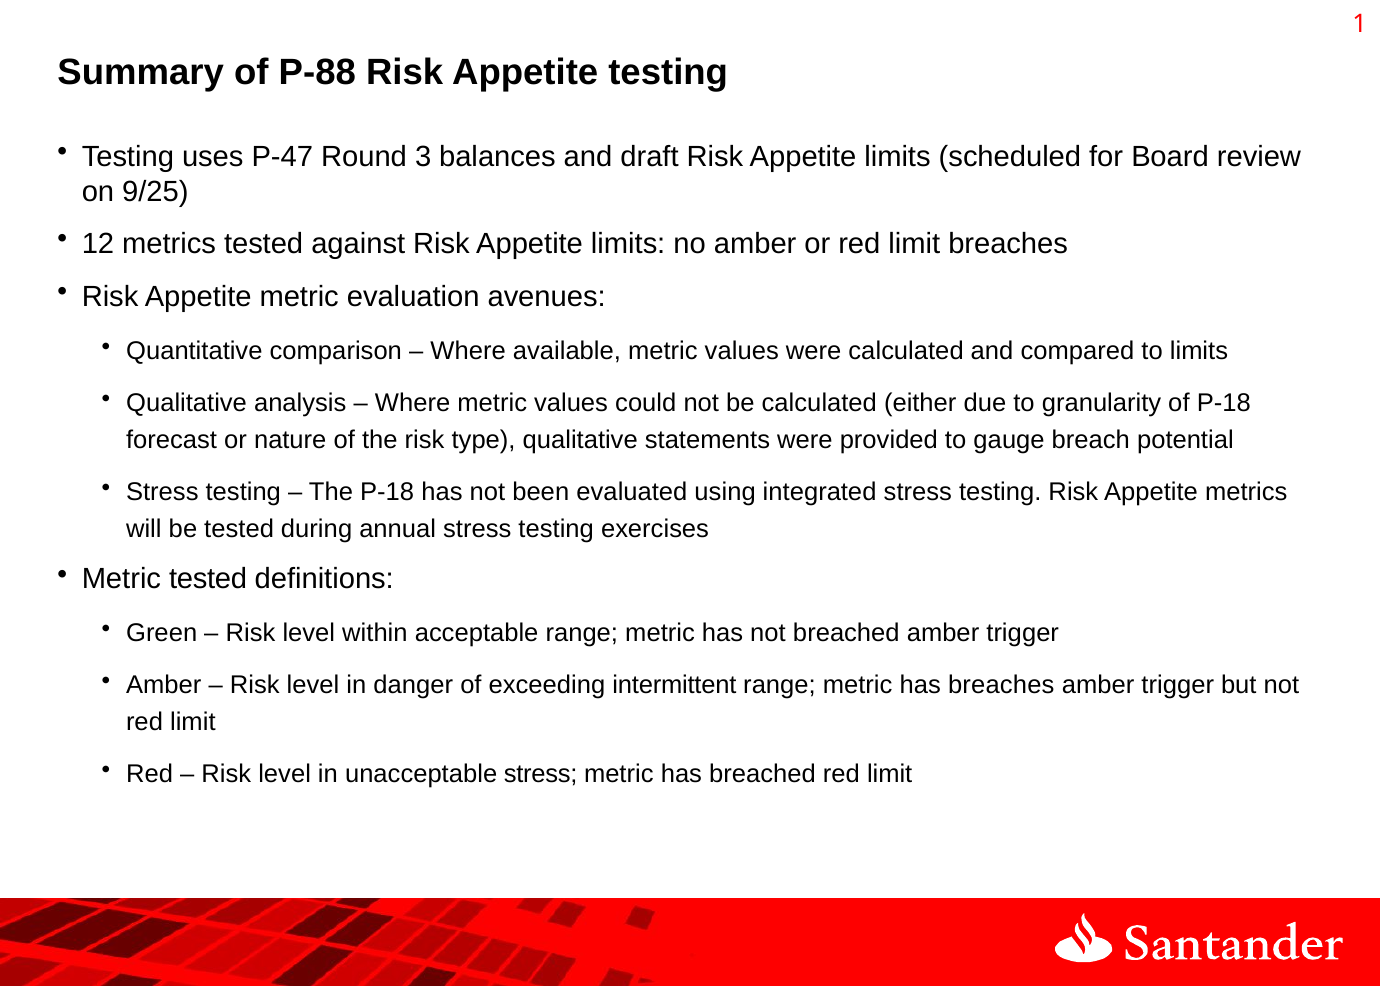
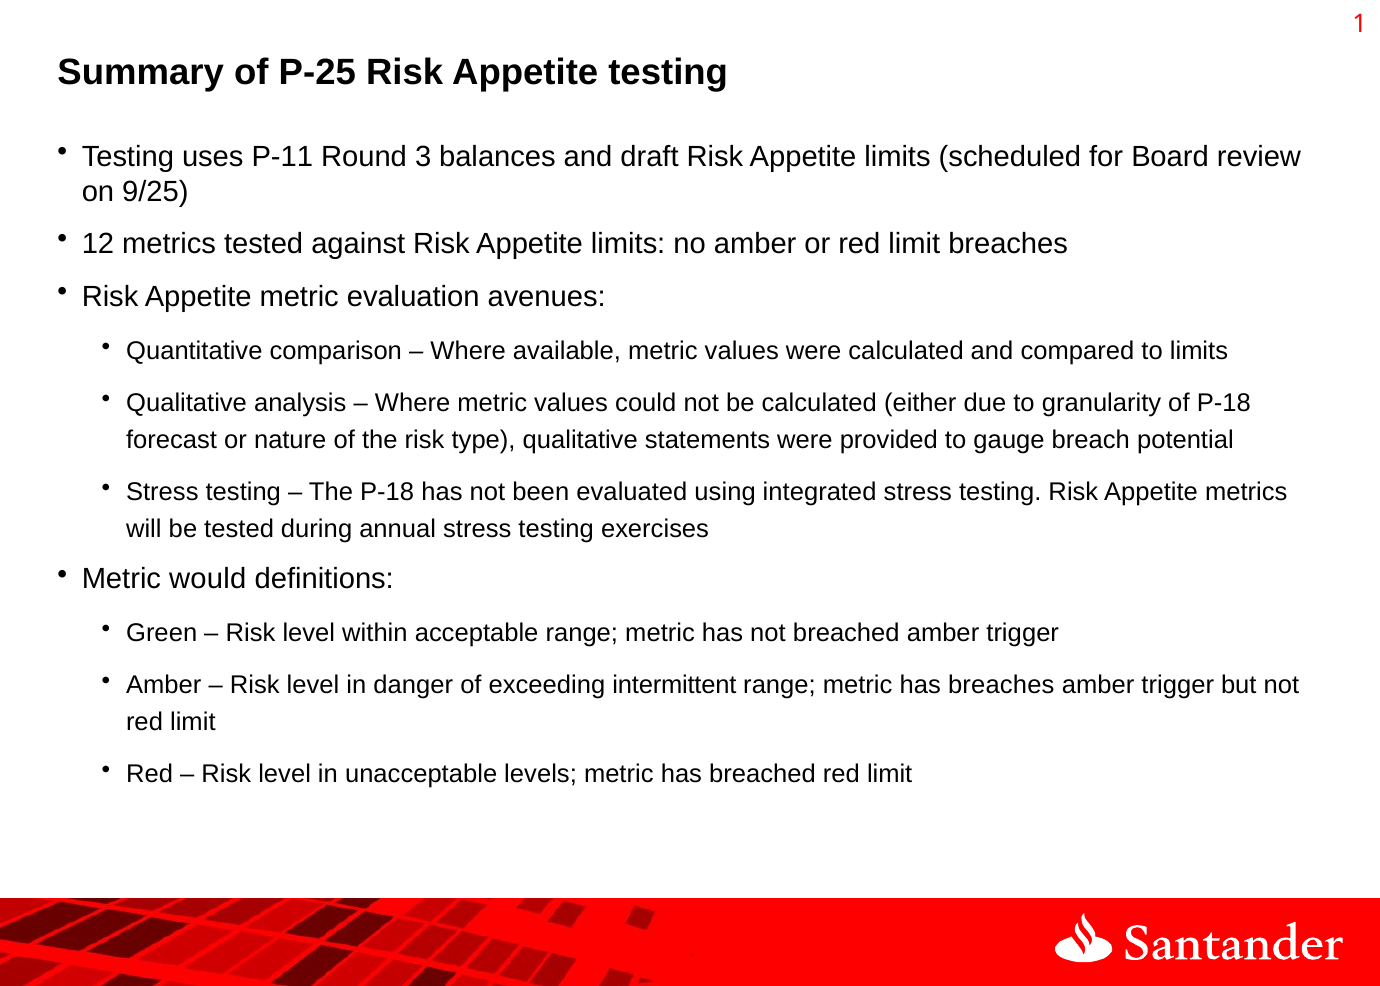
P-88: P-88 -> P-25
P-47: P-47 -> P-11
Metric tested: tested -> would
unacceptable stress: stress -> levels
